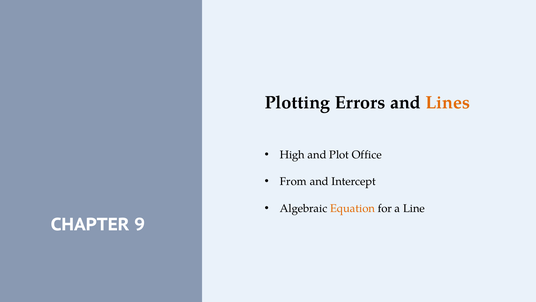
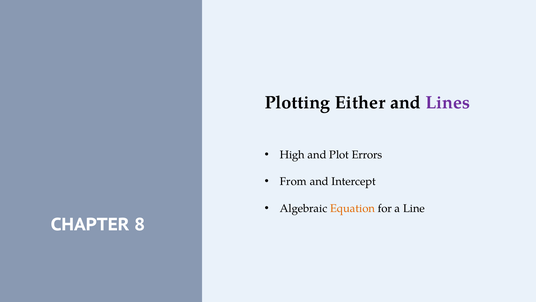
Errors: Errors -> Either
Lines colour: orange -> purple
Office: Office -> Errors
9: 9 -> 8
